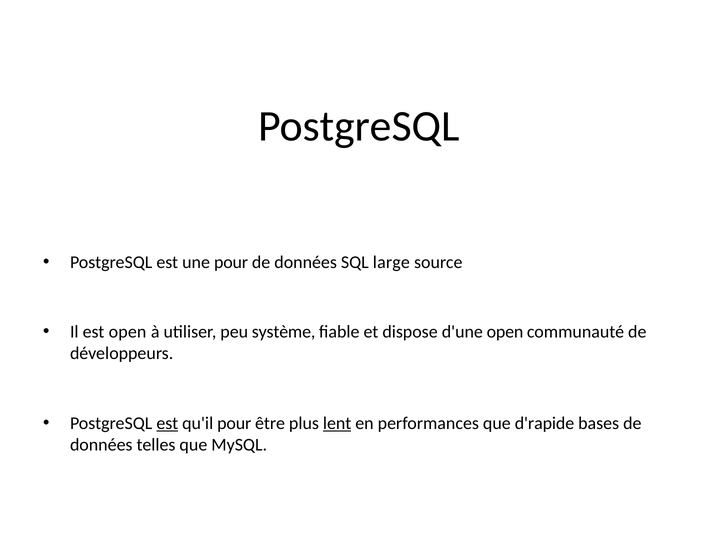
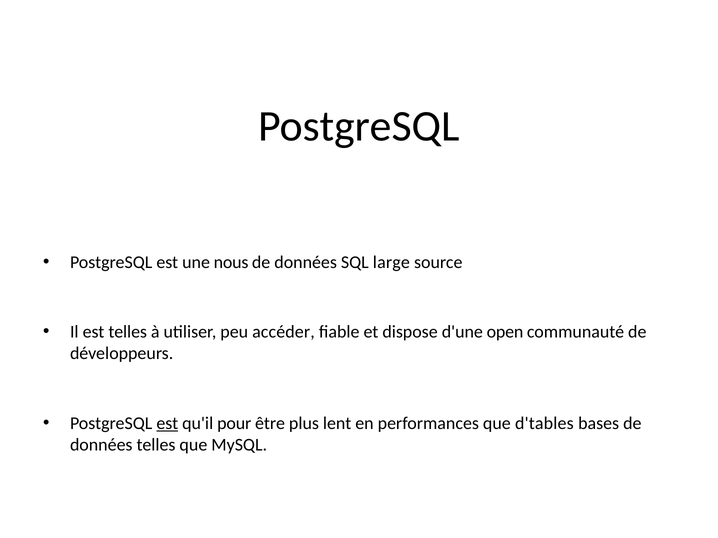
une pour: pour -> nous
est open: open -> telles
système: système -> accéder
lent underline: present -> none
d'rapide: d'rapide -> d'tables
